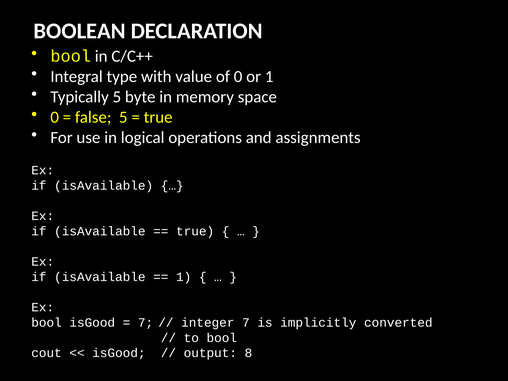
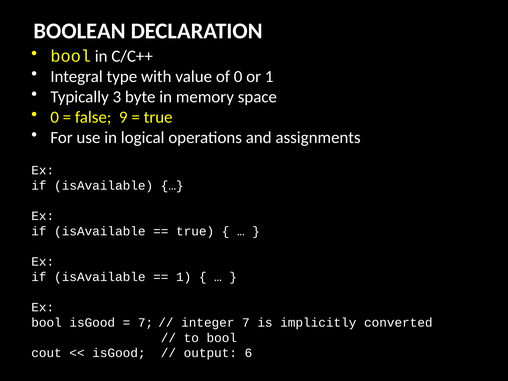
Typically 5: 5 -> 3
false 5: 5 -> 9
8: 8 -> 6
